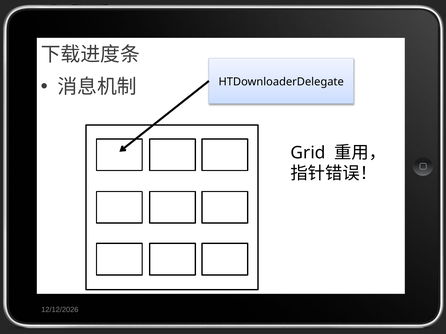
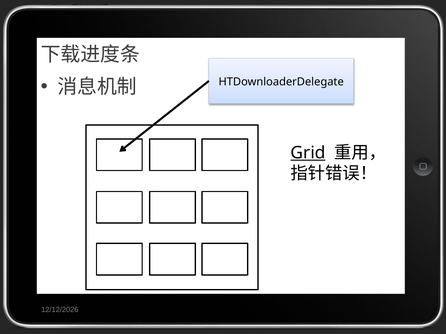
Grid underline: none -> present
